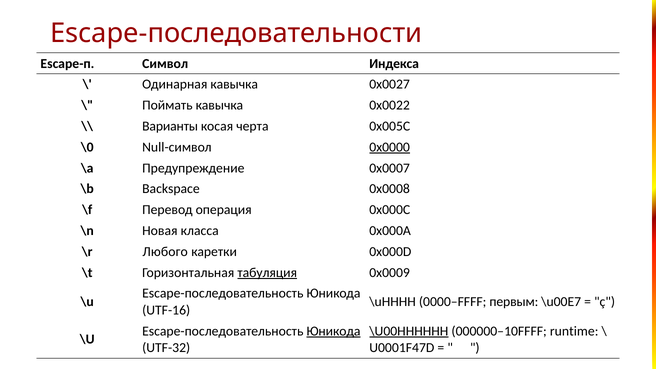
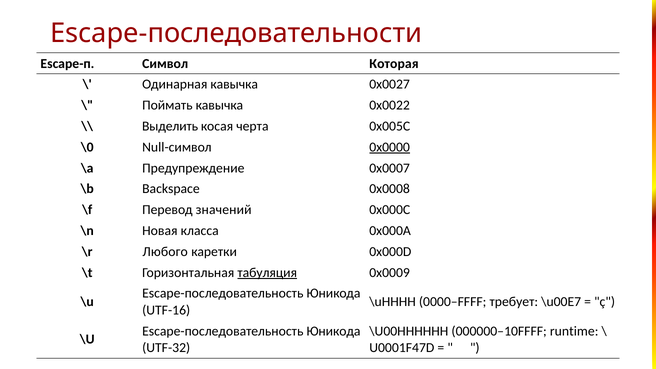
Индекса: Индекса -> Которая
Варианты: Варианты -> Выделить
операция: операция -> значений
первым: первым -> требует
Юникода at (334, 331) underline: present -> none
\U00HHHHHH underline: present -> none
